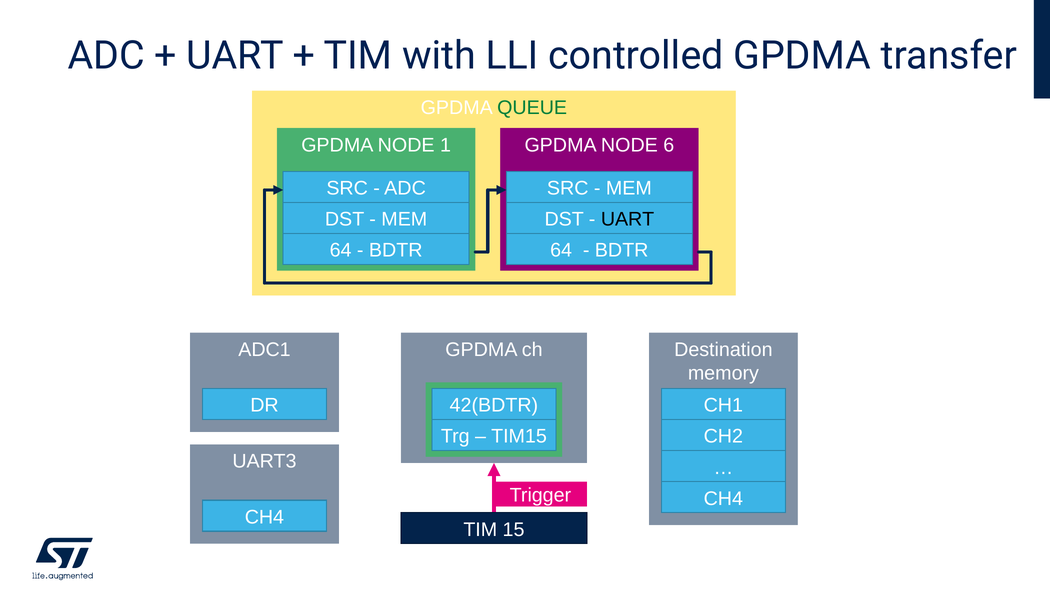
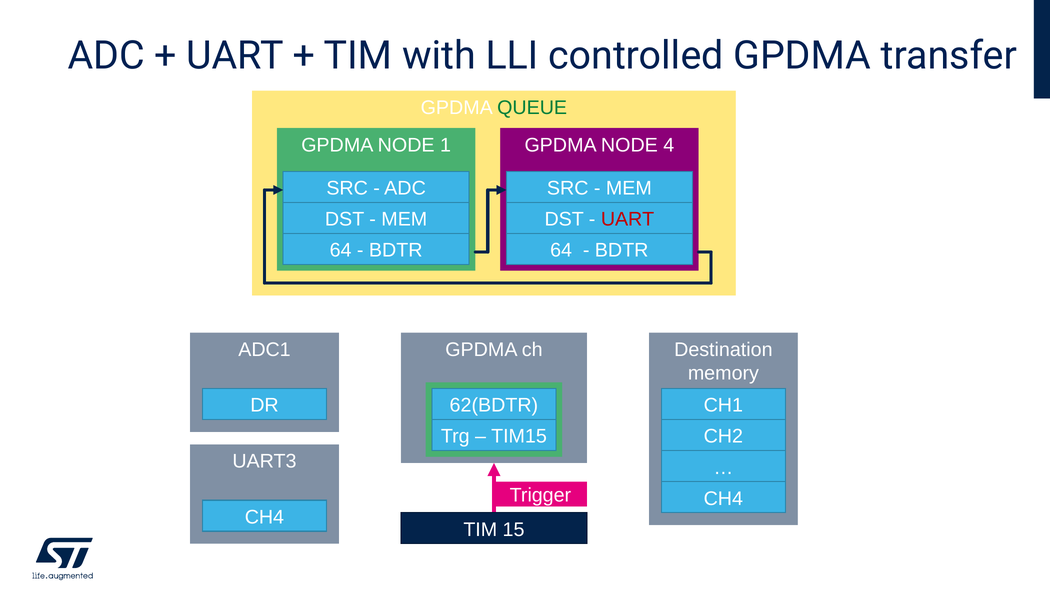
6: 6 -> 4
UART at (628, 219) colour: black -> red
42(BDTR: 42(BDTR -> 62(BDTR
